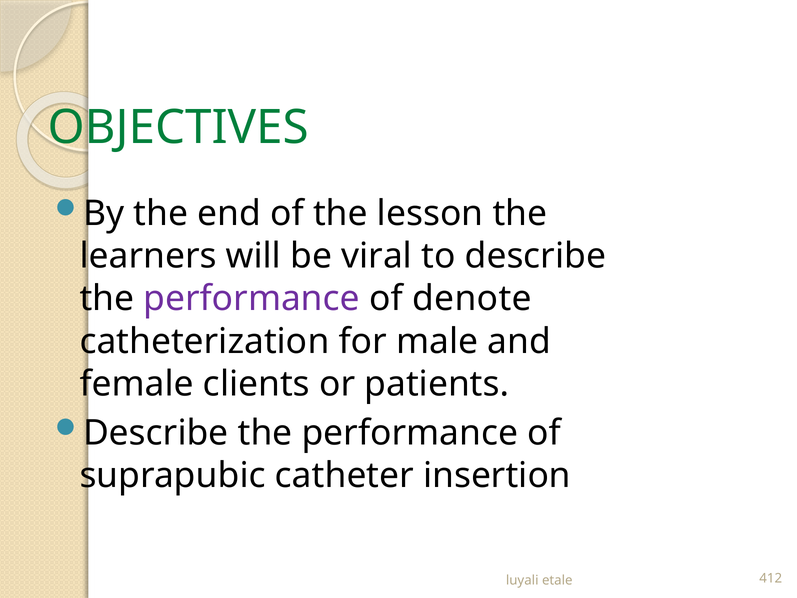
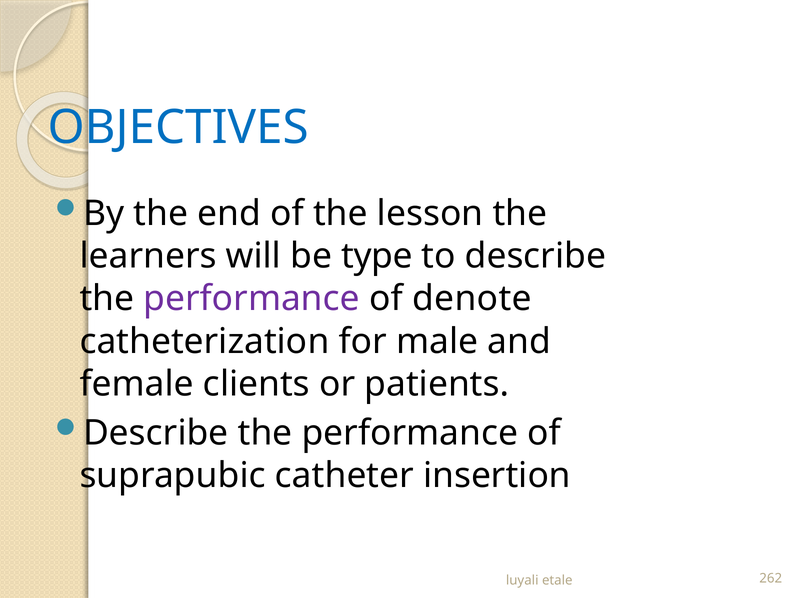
OBJECTIVES colour: green -> blue
viral: viral -> type
412: 412 -> 262
